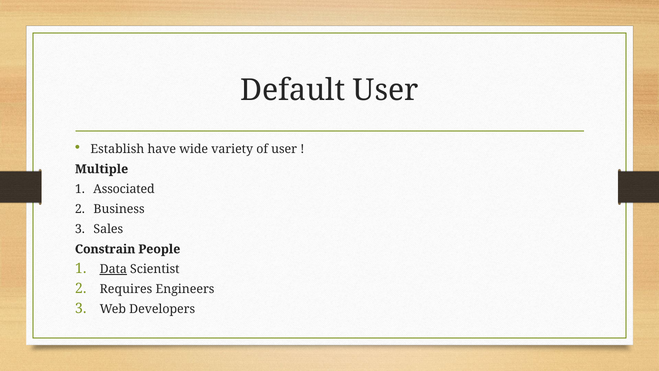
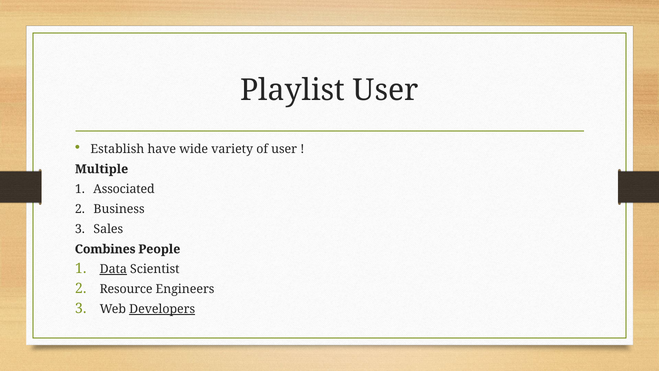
Default: Default -> Playlist
Constrain: Constrain -> Combines
Requires: Requires -> Resource
Developers underline: none -> present
